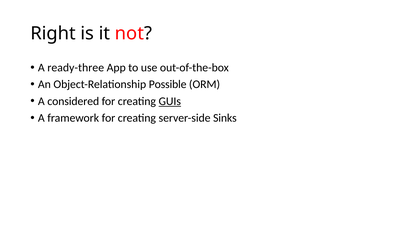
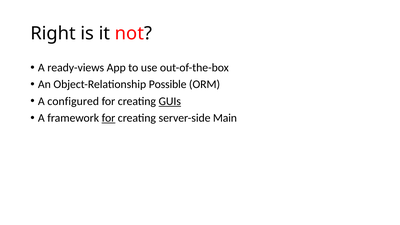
ready-three: ready-three -> ready-views
considered: considered -> configured
for at (108, 118) underline: none -> present
Sinks: Sinks -> Main
